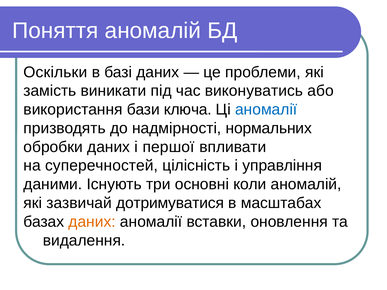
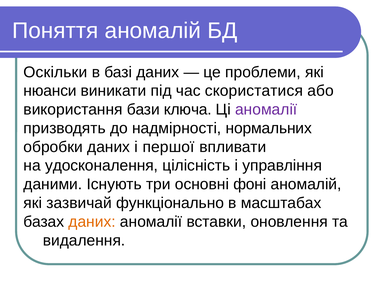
замість: замість -> нюанси
виконуватись: виконуватись -> скористатися
аномалії at (266, 110) colour: blue -> purple
суперечностей: суперечностей -> удосконалення
коли: коли -> фоні
дотримуватися: дотримуватися -> функціонально
